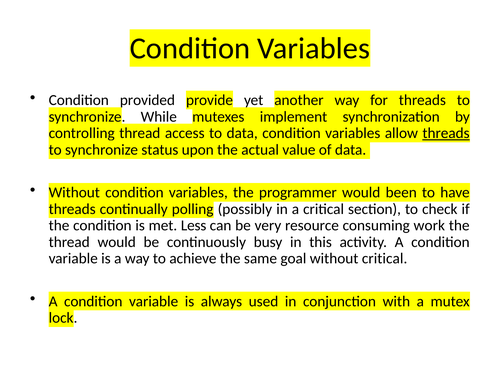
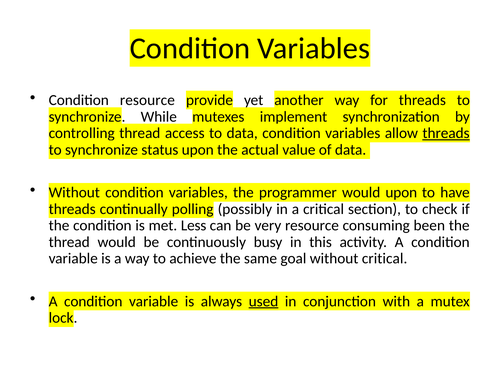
provided at (147, 100): provided -> resource
would been: been -> upon
work: work -> been
used underline: none -> present
